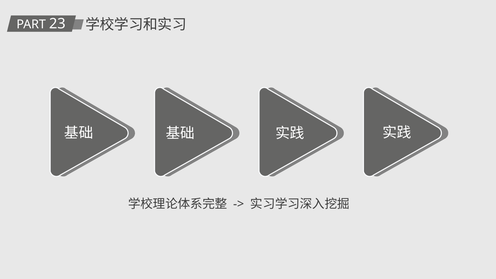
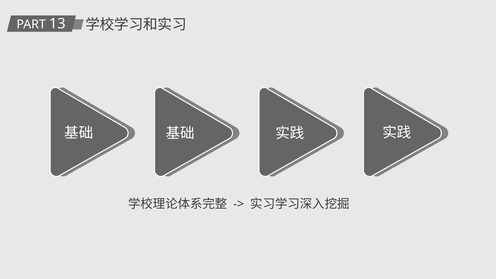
23: 23 -> 13
